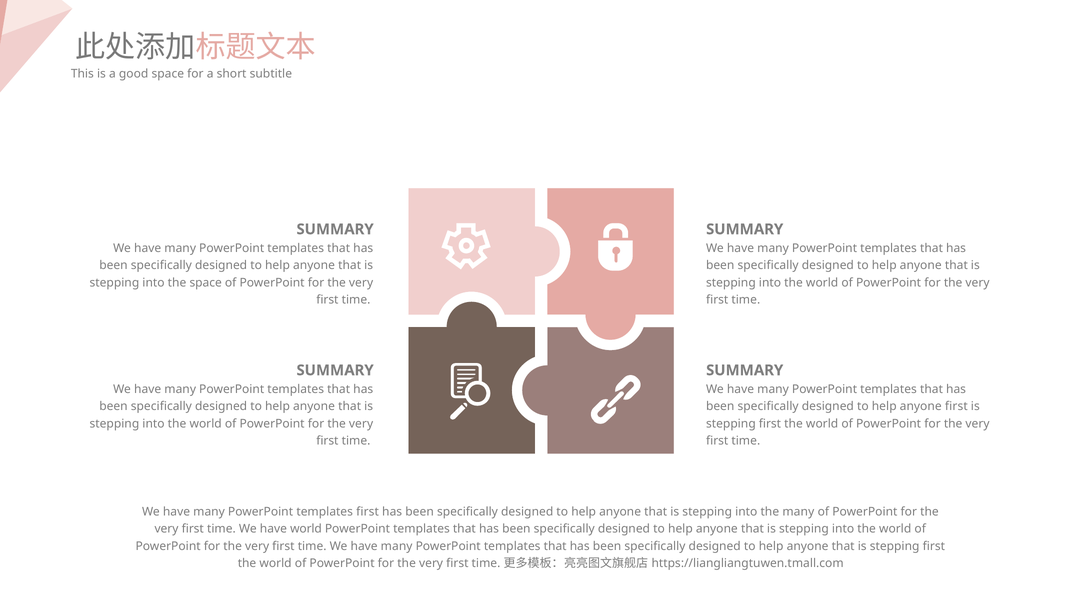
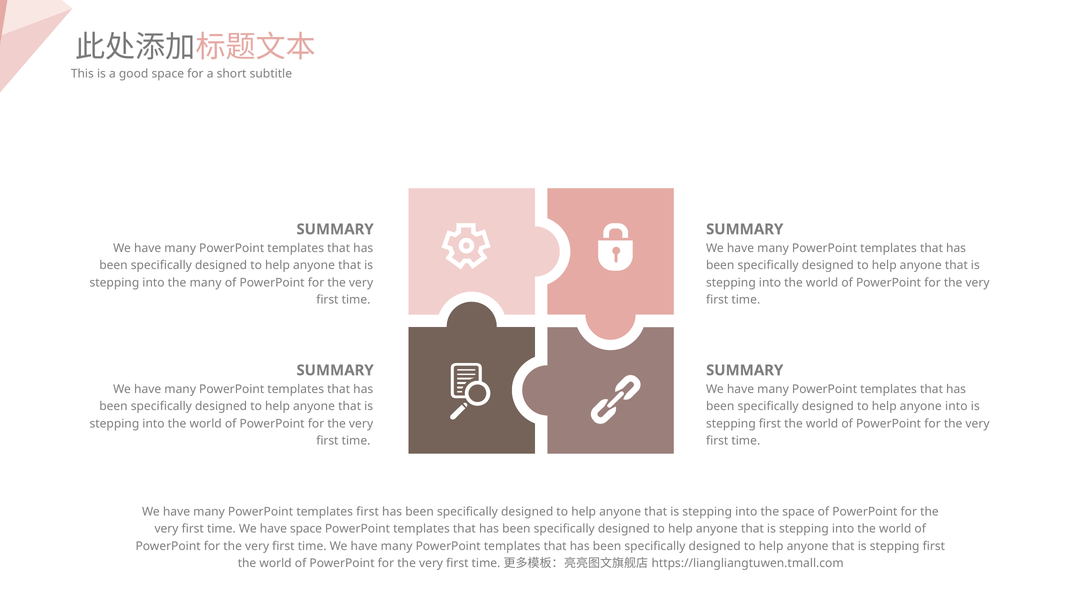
the space: space -> many
anyone first: first -> into
the many: many -> space
have world: world -> space
